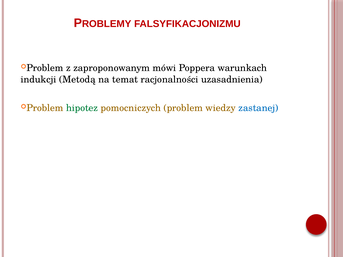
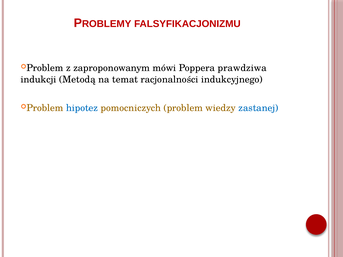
warunkach: warunkach -> prawdziwa
uzasadnienia: uzasadnienia -> indukcyjnego
hipotez colour: green -> blue
